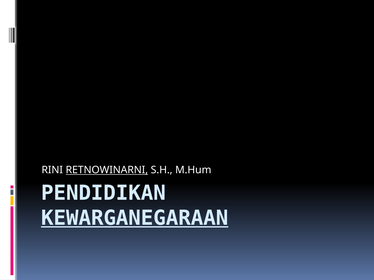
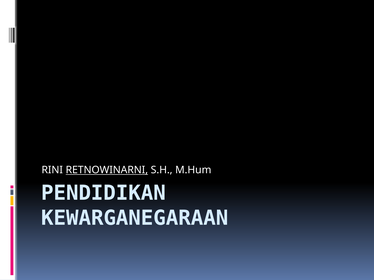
KEWARGANEGARAAN underline: present -> none
